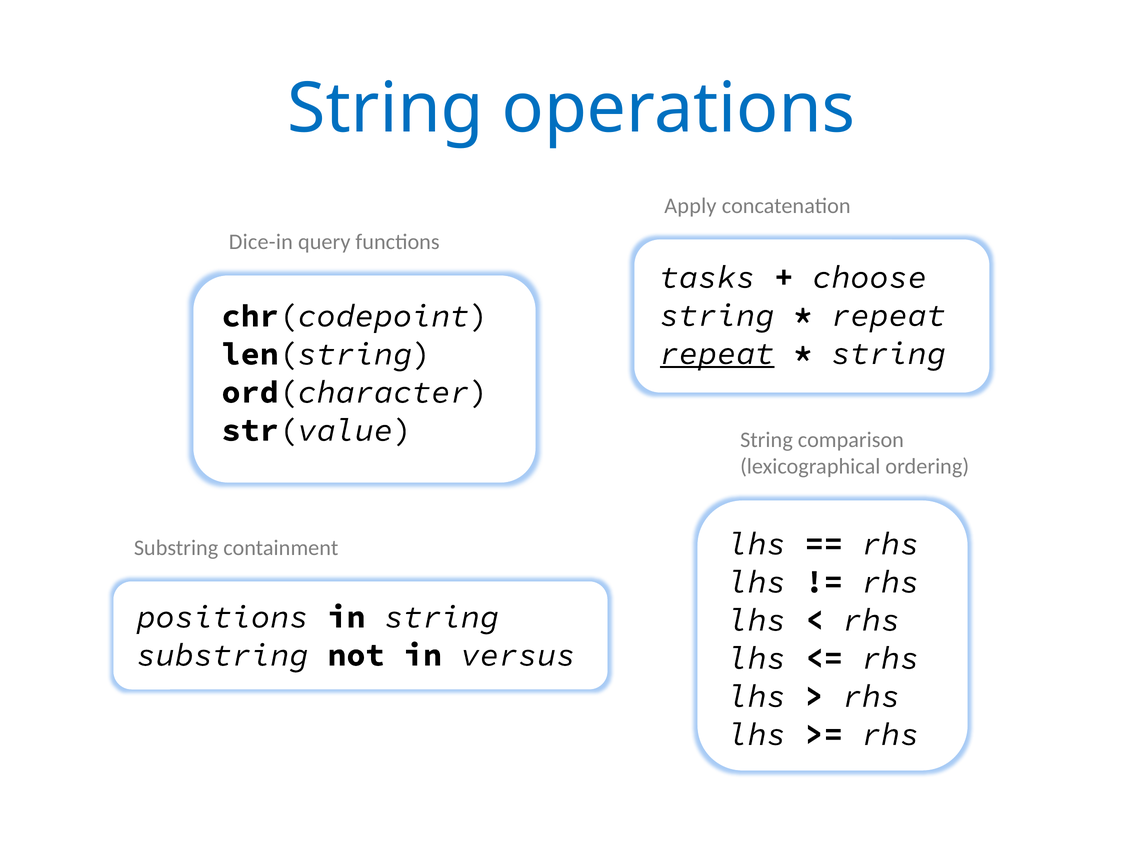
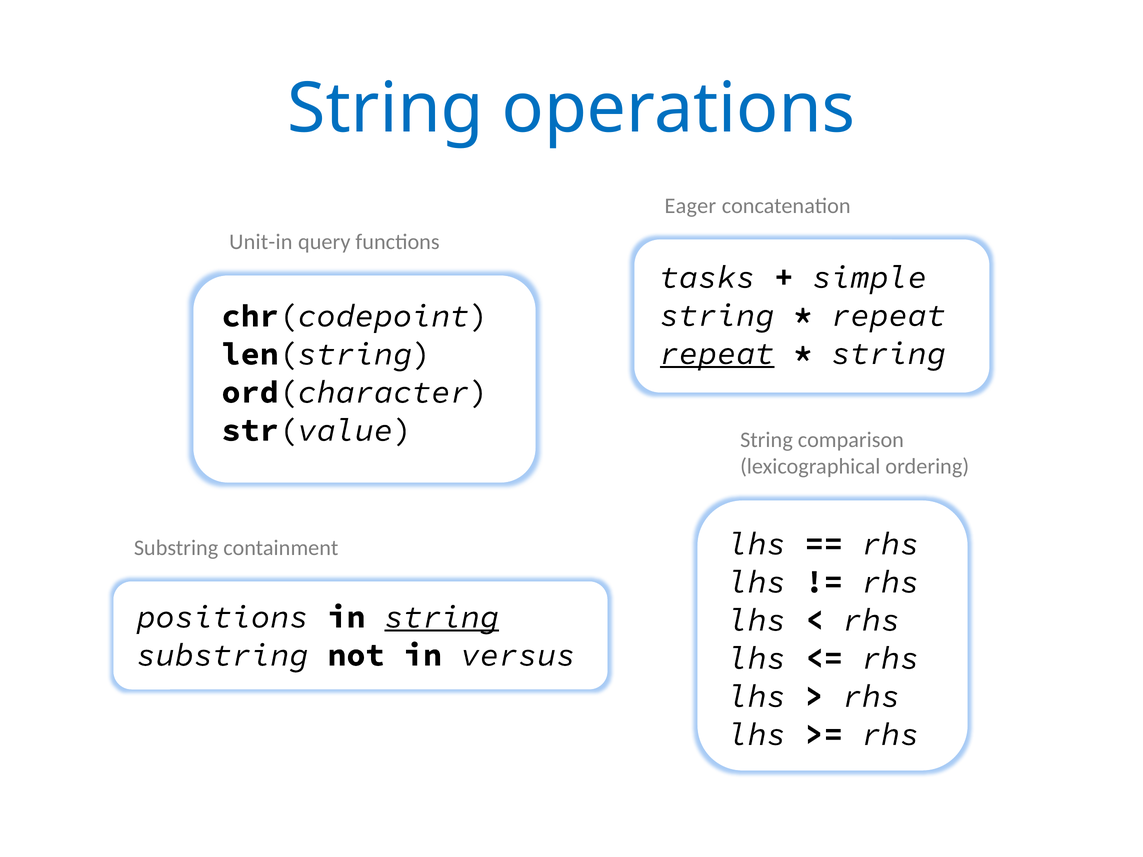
Apply: Apply -> Eager
Dice-in: Dice-in -> Unit-in
choose: choose -> simple
string at (442, 617) underline: none -> present
